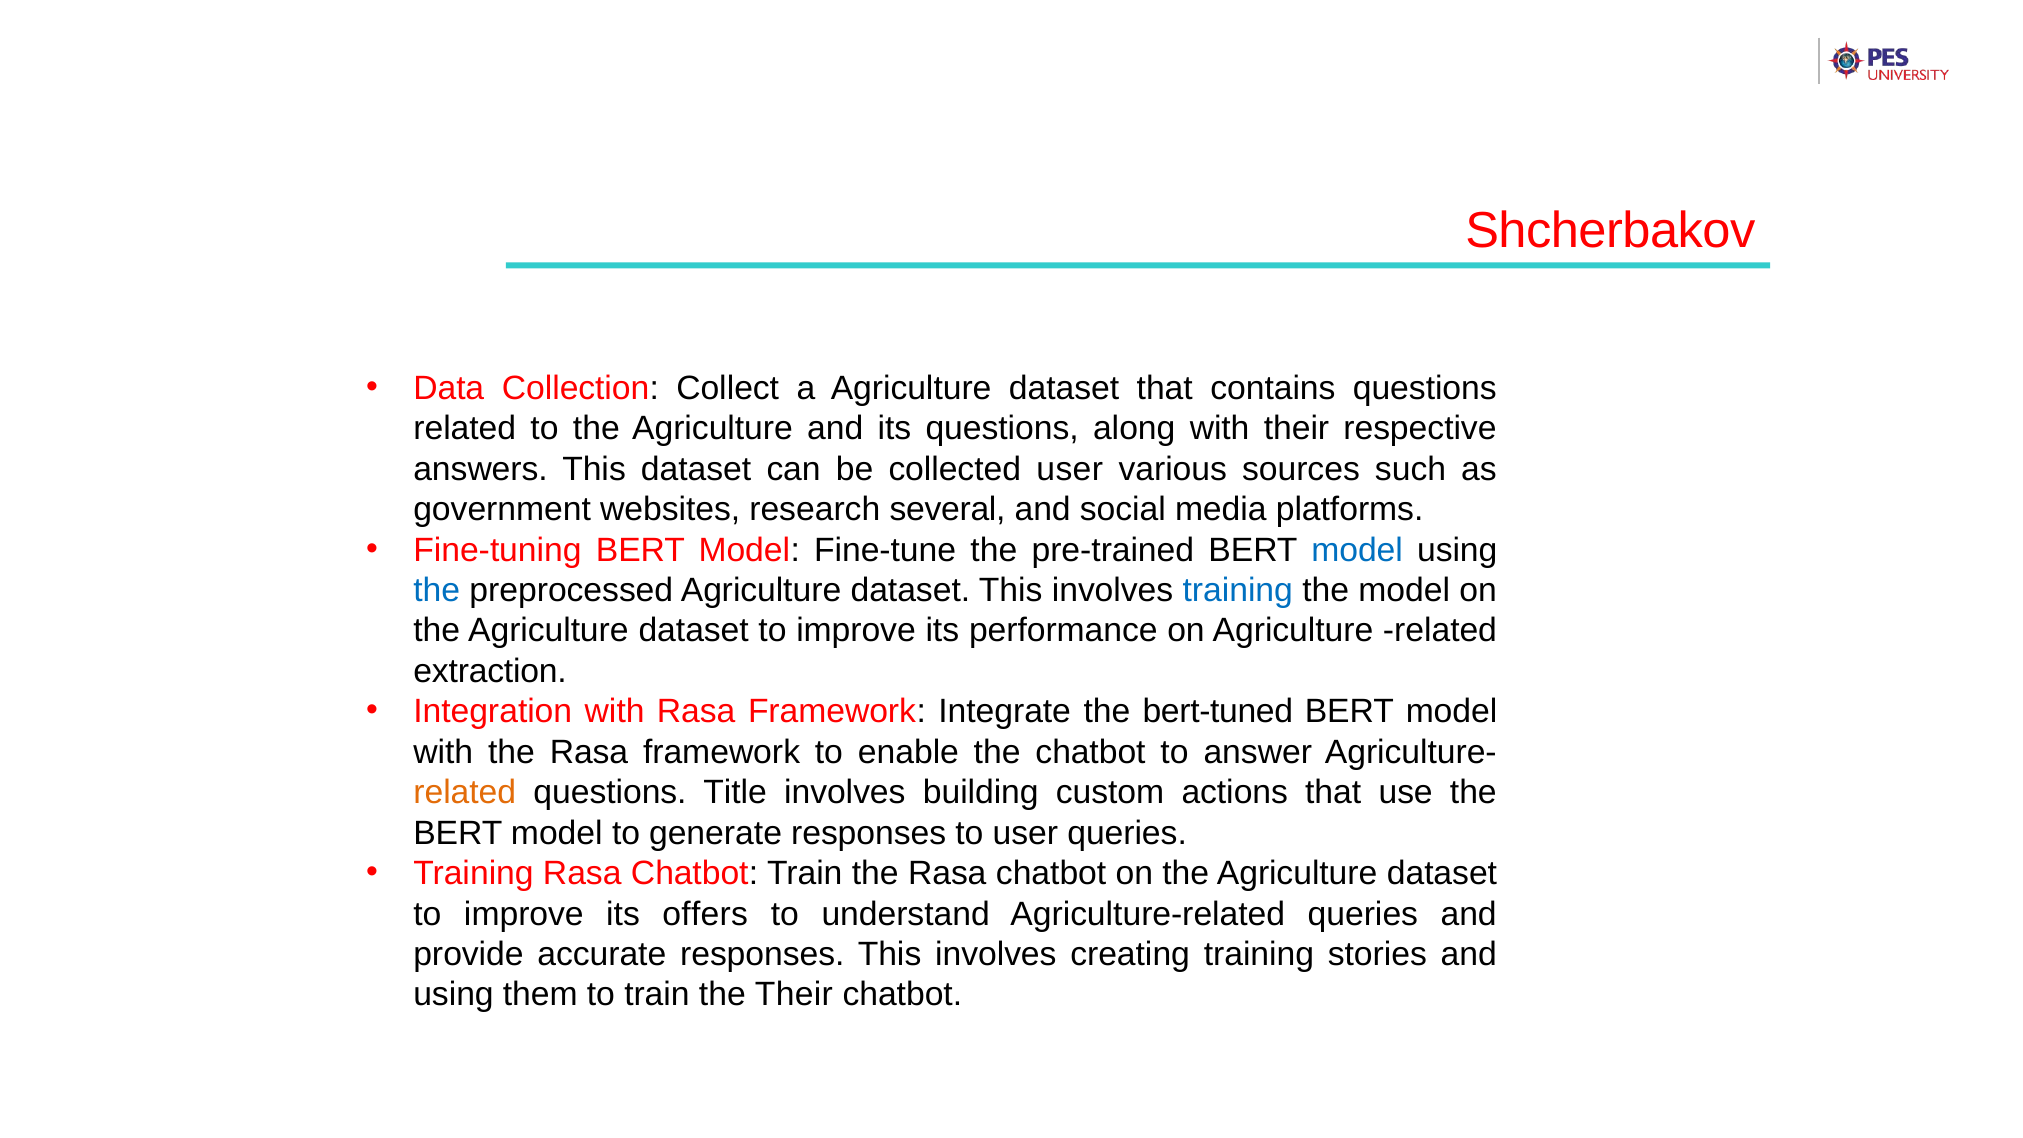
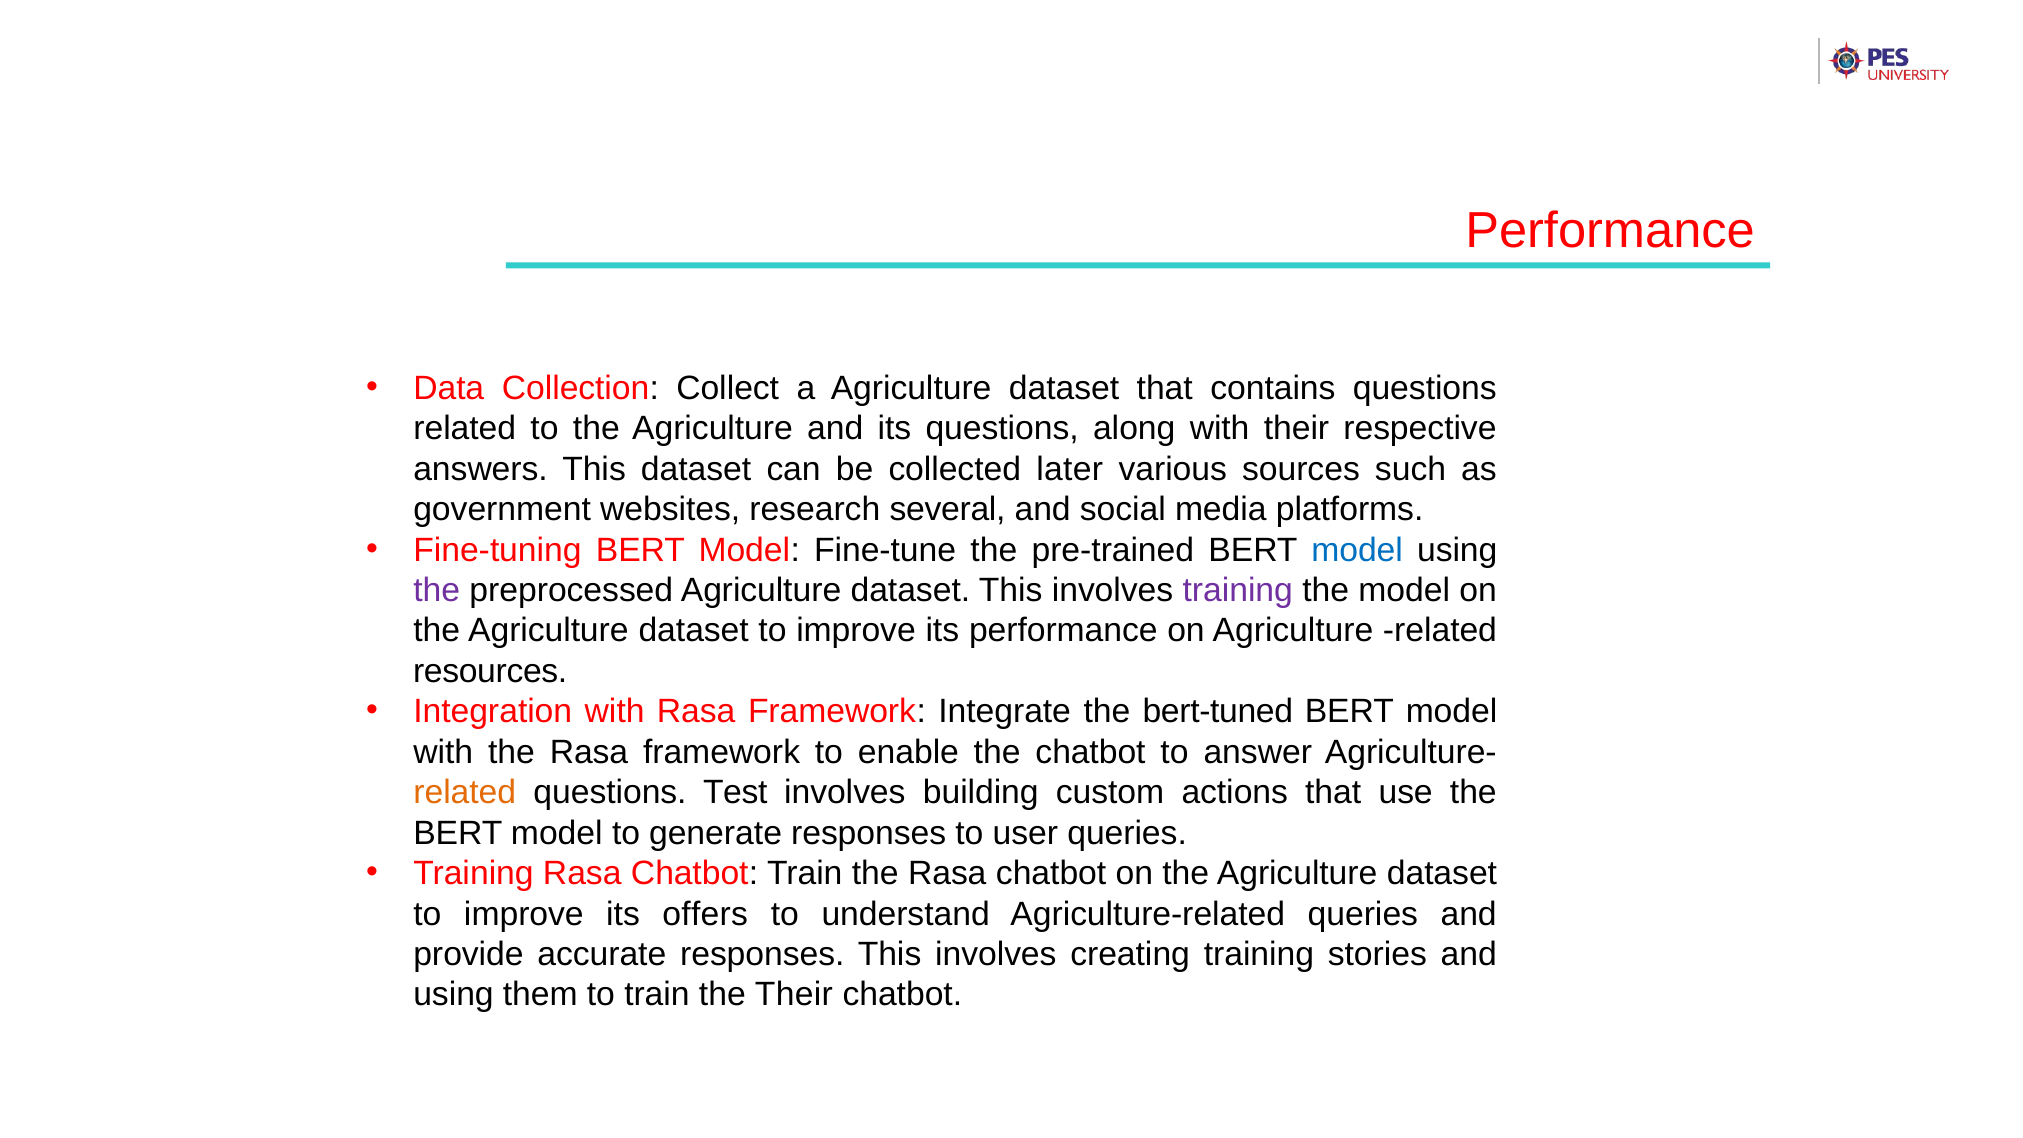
Shcherbakov at (1610, 231): Shcherbakov -> Performance
collected user: user -> later
the at (437, 590) colour: blue -> purple
training at (1238, 590) colour: blue -> purple
extraction: extraction -> resources
Title: Title -> Test
